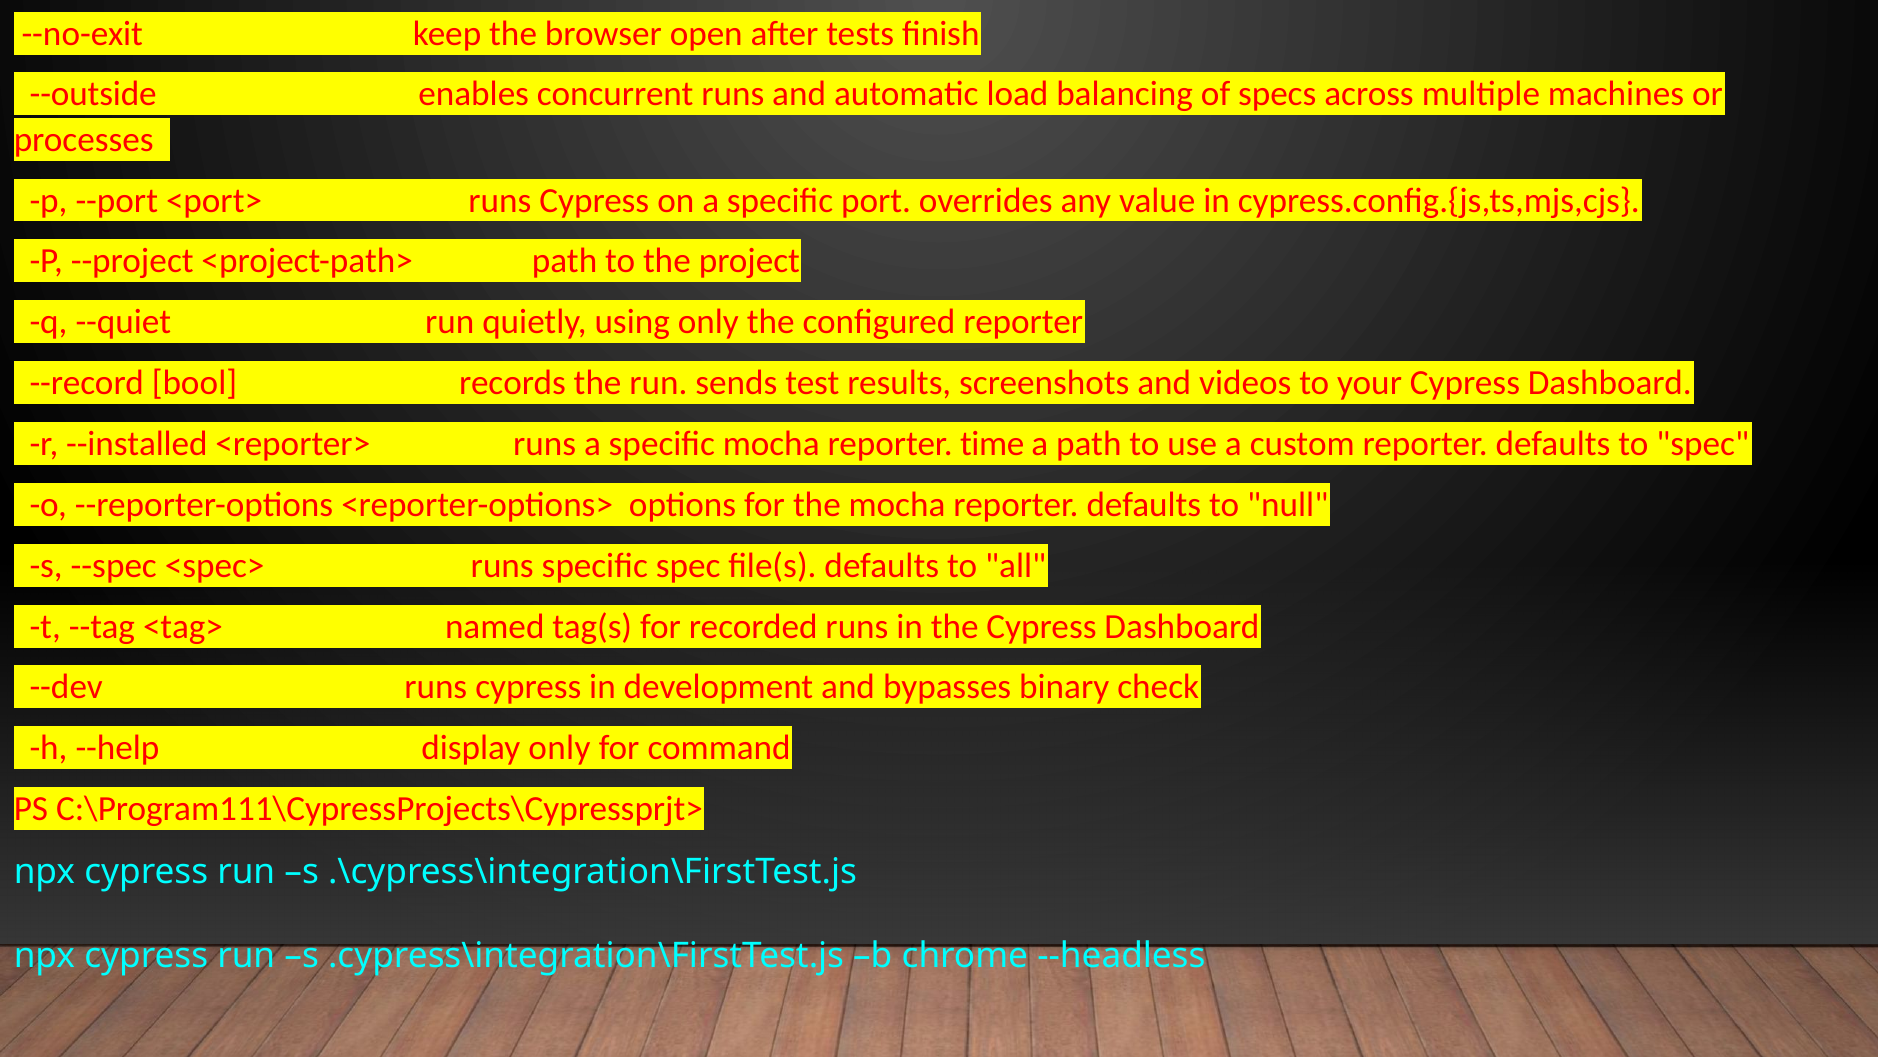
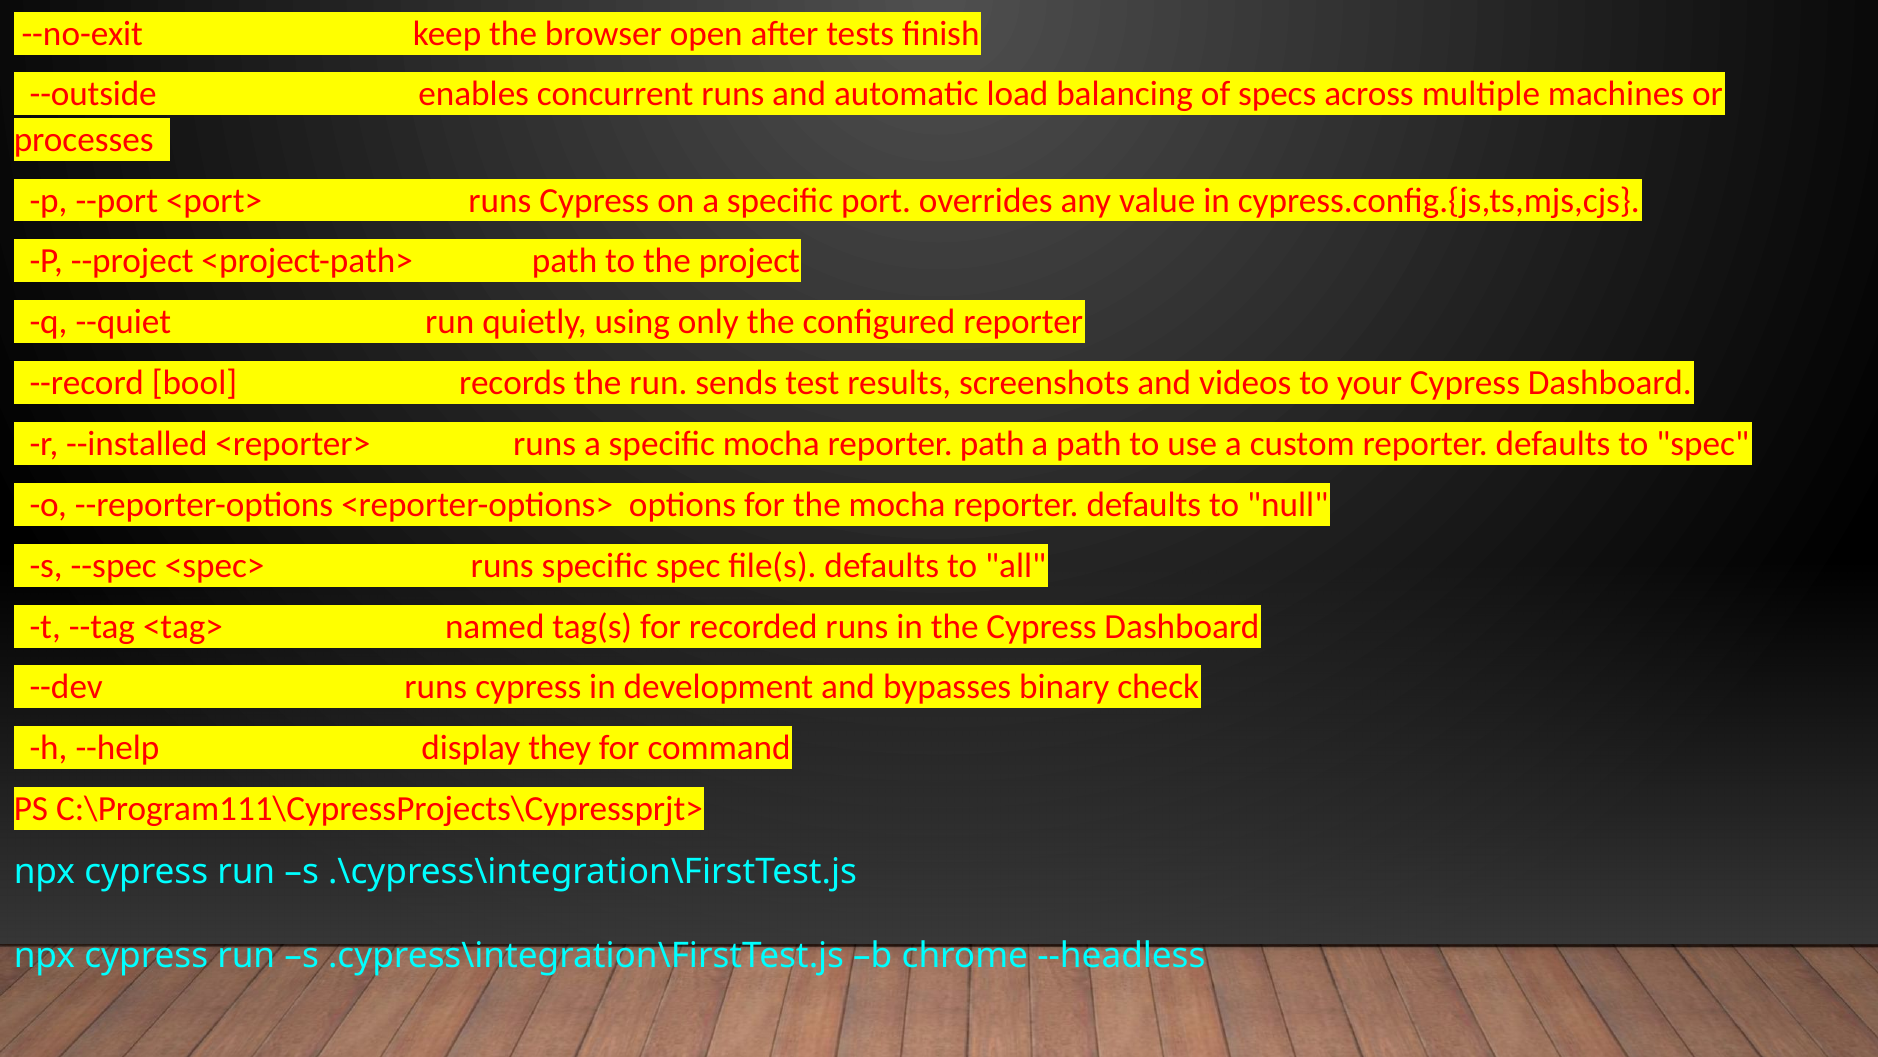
reporter time: time -> path
display only: only -> they
